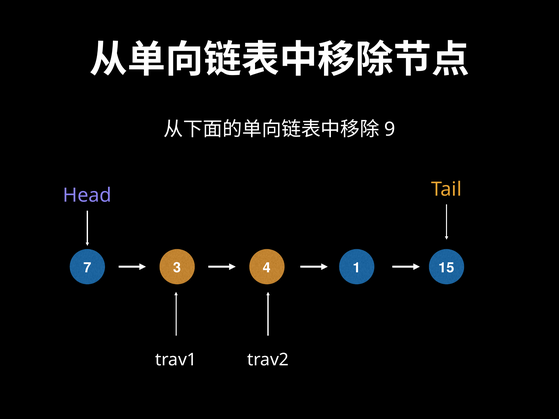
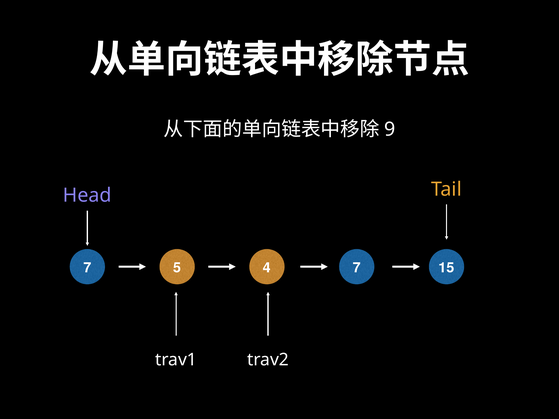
3: 3 -> 5
4 1: 1 -> 7
